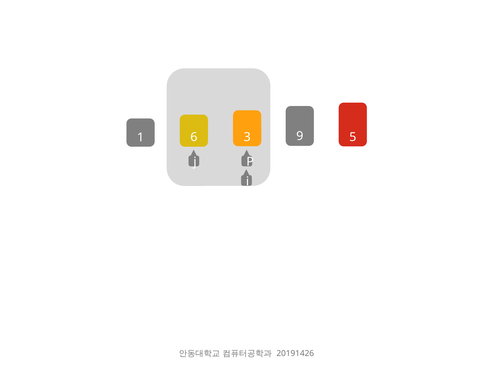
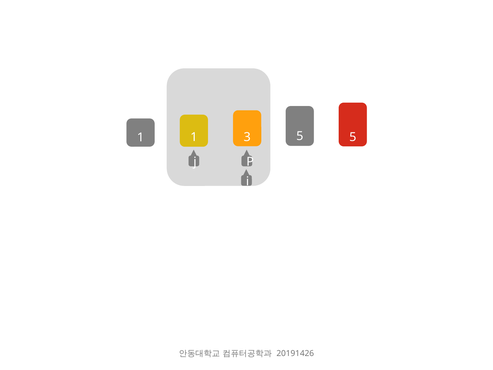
1 6: 6 -> 1
3 9: 9 -> 5
